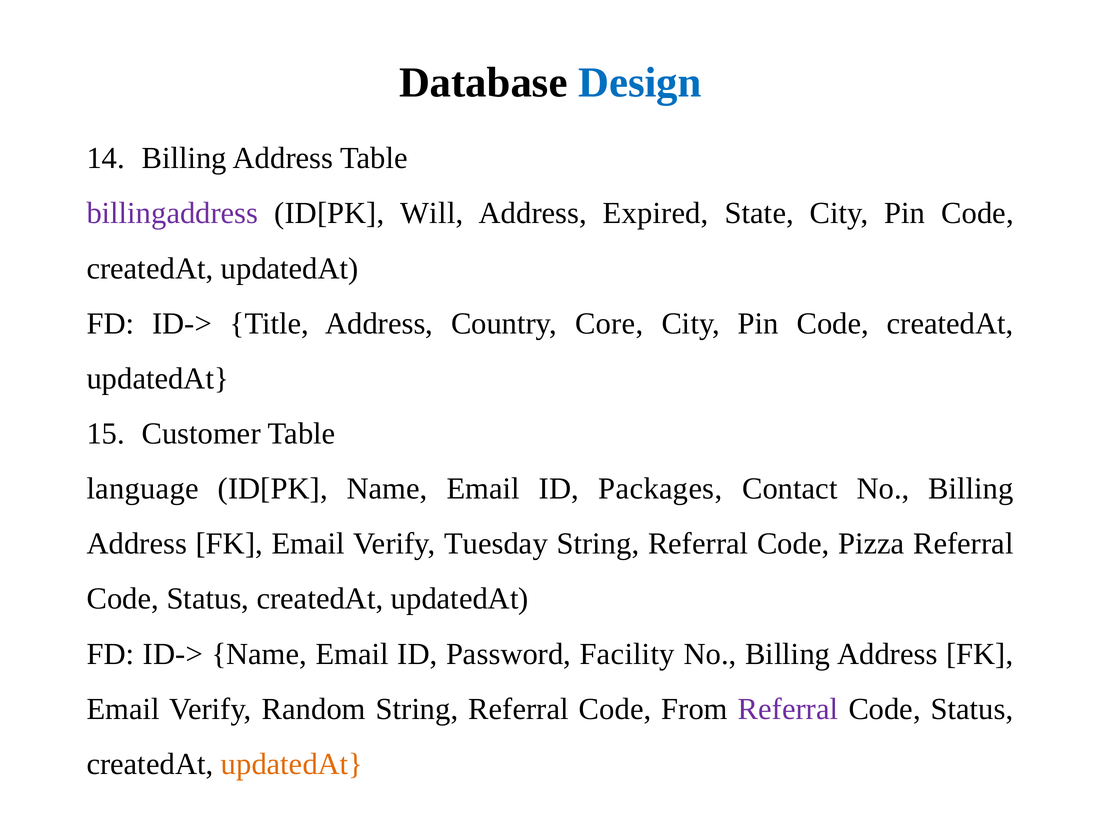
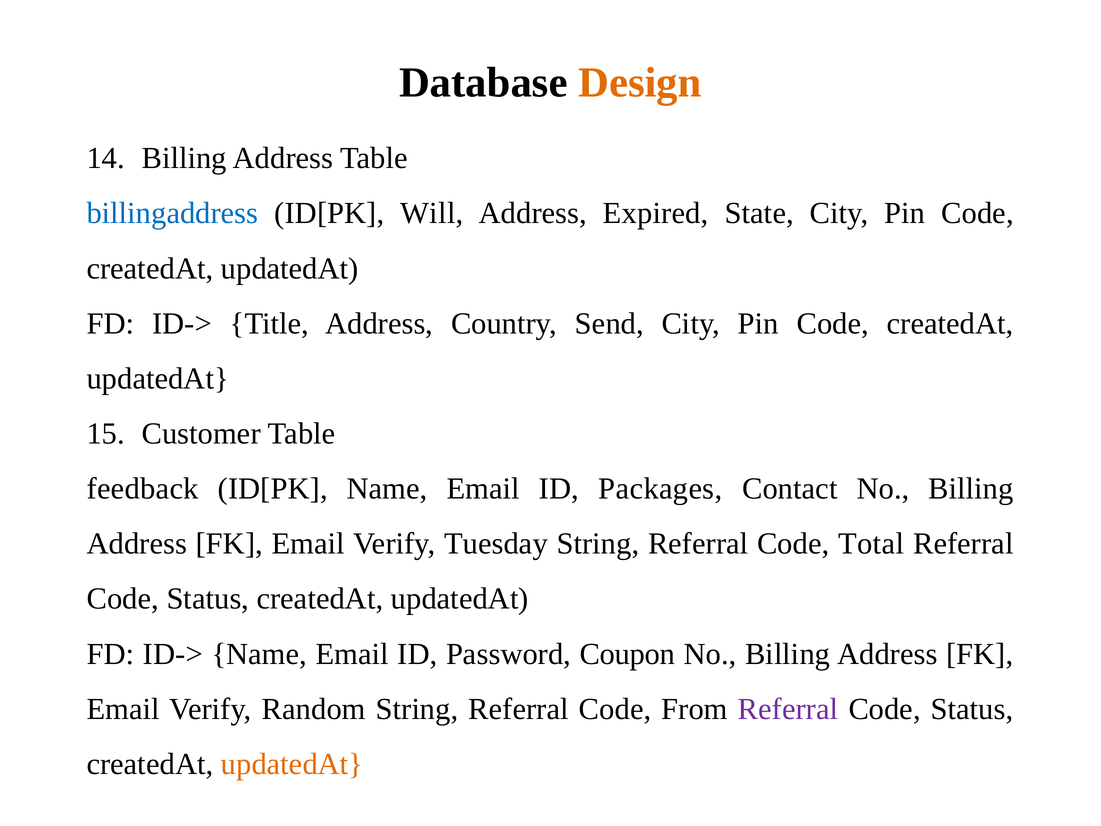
Design colour: blue -> orange
billingaddress colour: purple -> blue
Core: Core -> Send
language: language -> feedback
Pizza: Pizza -> Total
Facility: Facility -> Coupon
